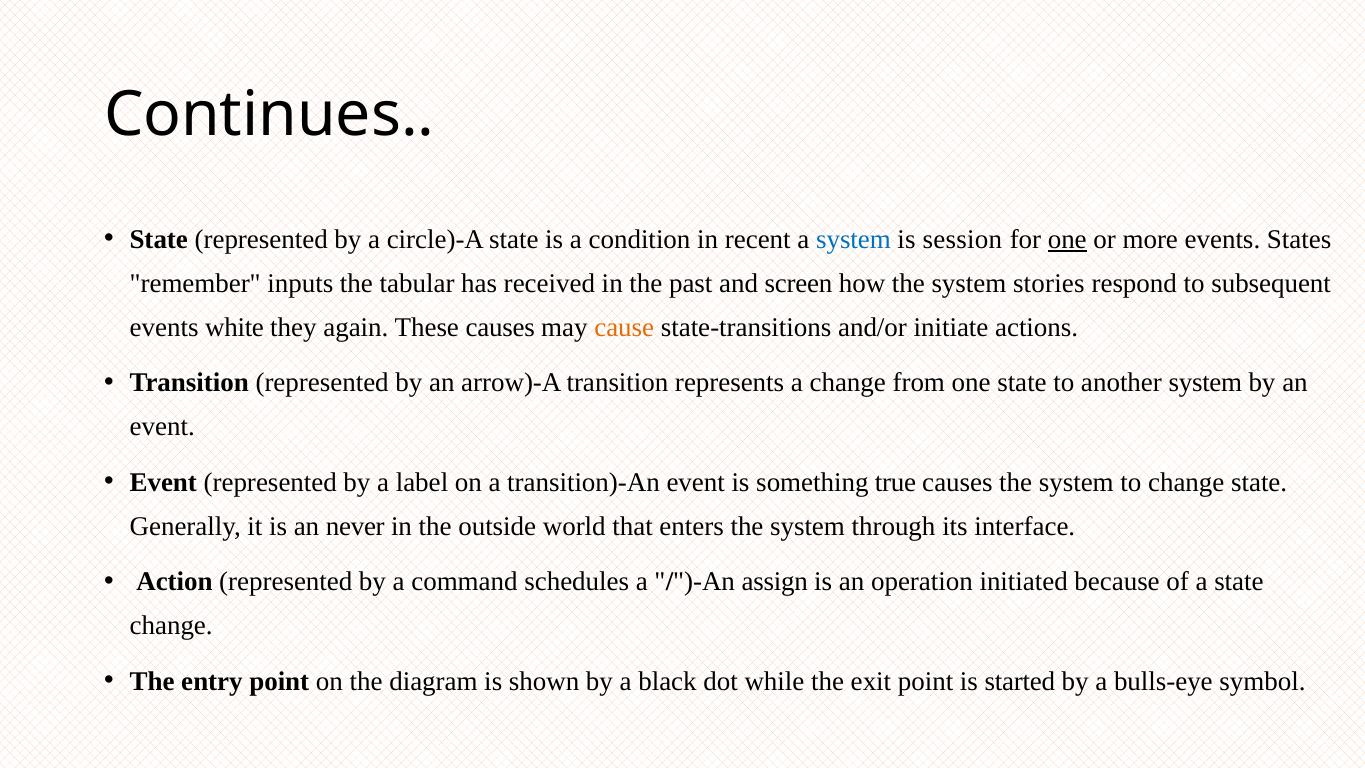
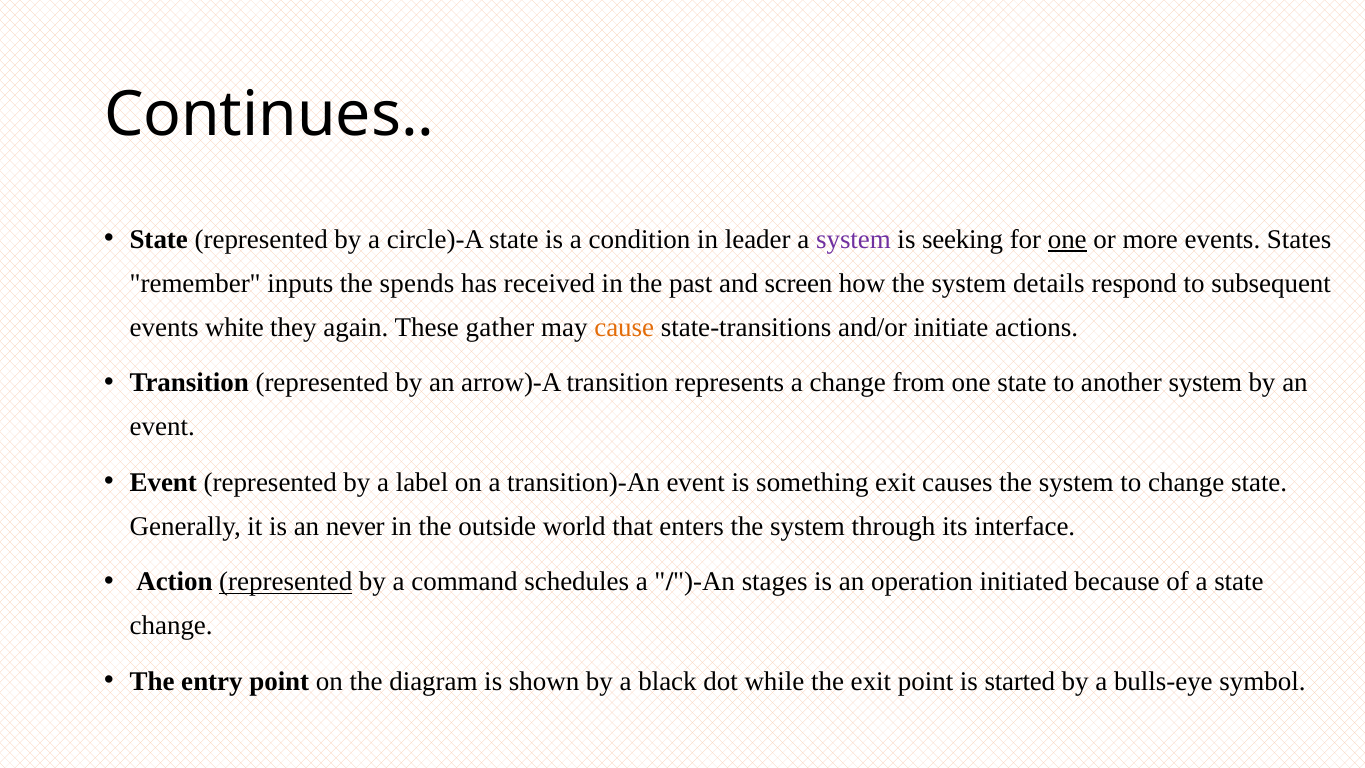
recent: recent -> leader
system at (853, 239) colour: blue -> purple
session: session -> seeking
tabular: tabular -> spends
stories: stories -> details
These causes: causes -> gather
something true: true -> exit
represented at (286, 582) underline: none -> present
assign: assign -> stages
